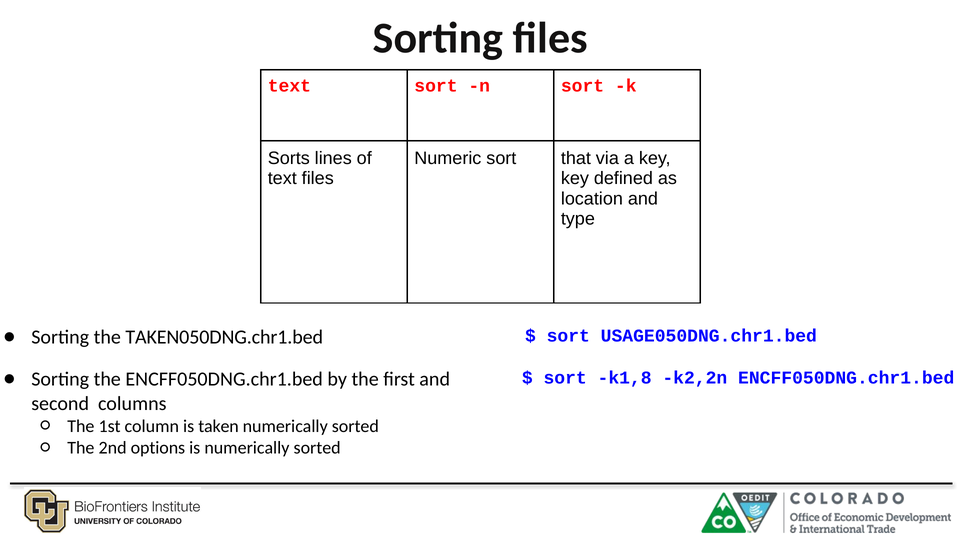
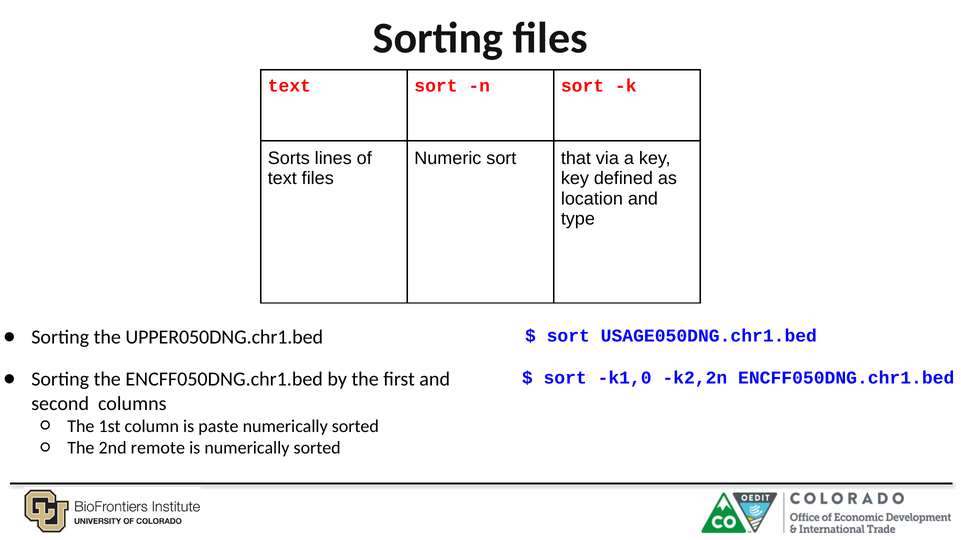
TAKEN050DNG.chr1.bed: TAKEN050DNG.chr1.bed -> UPPER050DNG.chr1.bed
k1,8: k1,8 -> k1,0
taken: taken -> paste
options: options -> remote
